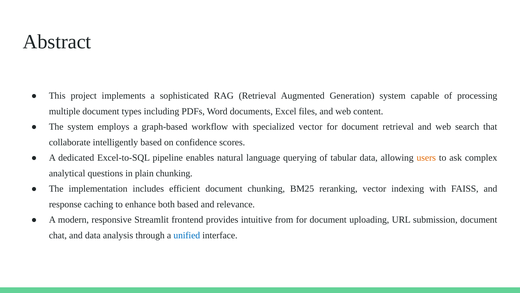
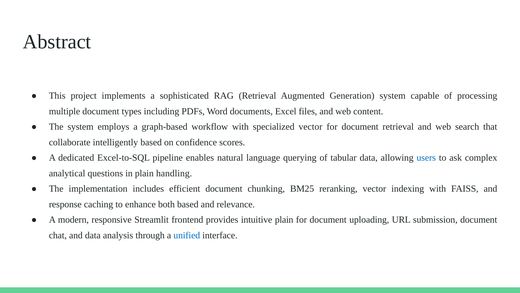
users colour: orange -> blue
plain chunking: chunking -> handling
intuitive from: from -> plain
